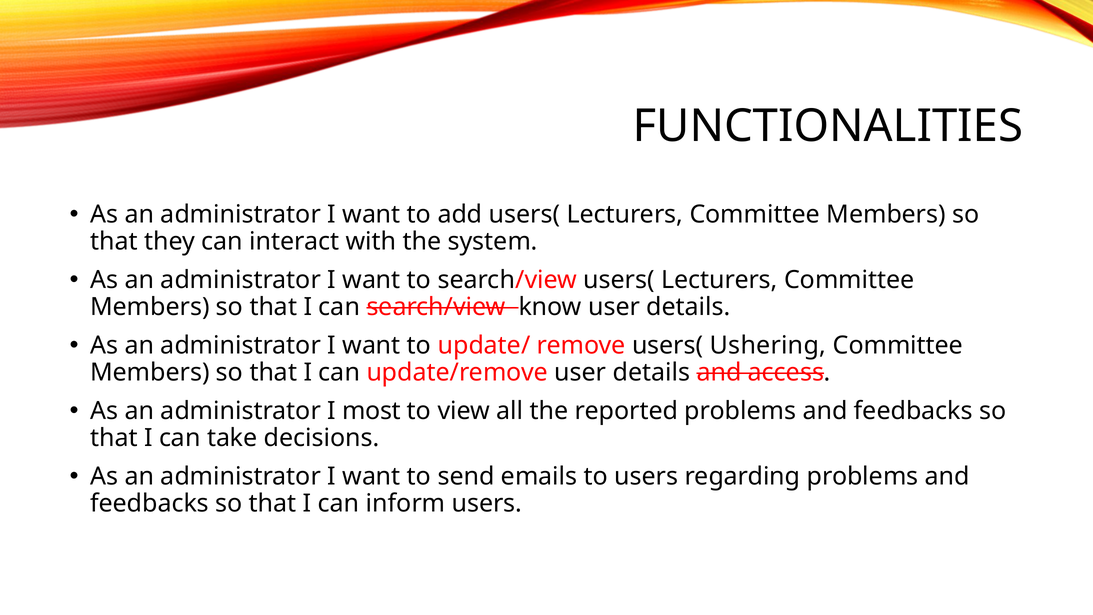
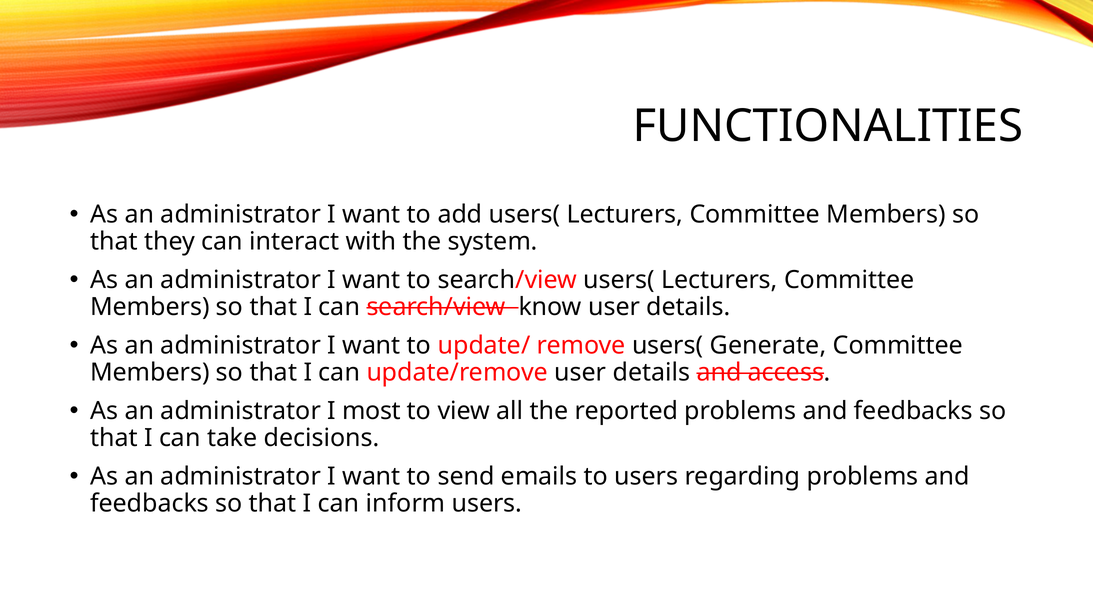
Ushering: Ushering -> Generate
